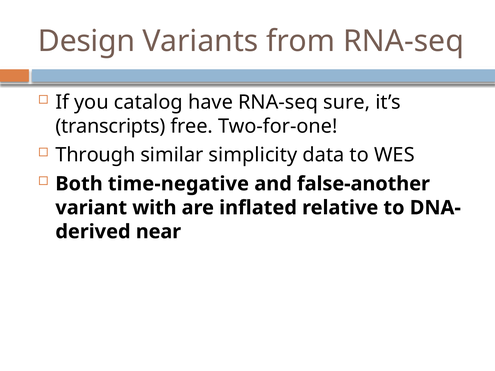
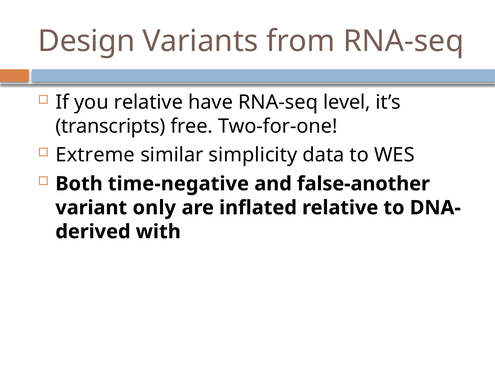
you catalog: catalog -> relative
sure: sure -> level
Through: Through -> Extreme
with: with -> only
near: near -> with
